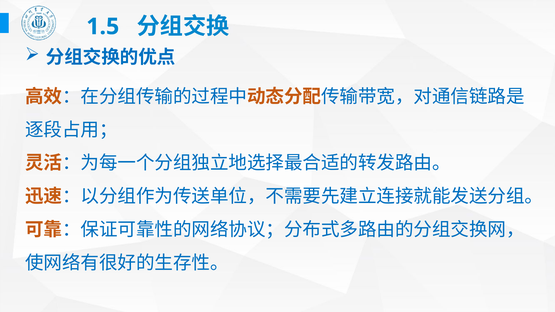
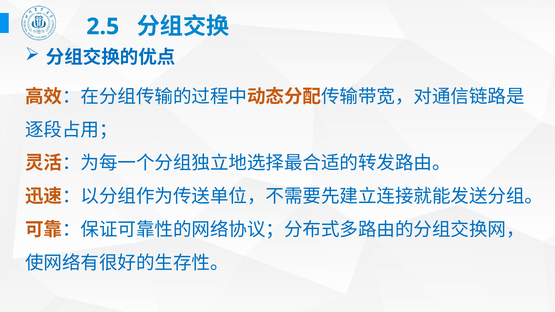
1.5: 1.5 -> 2.5
